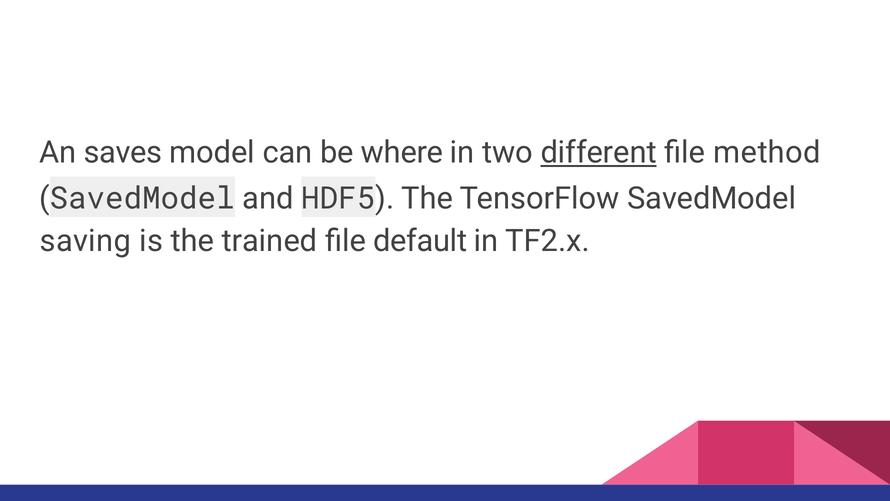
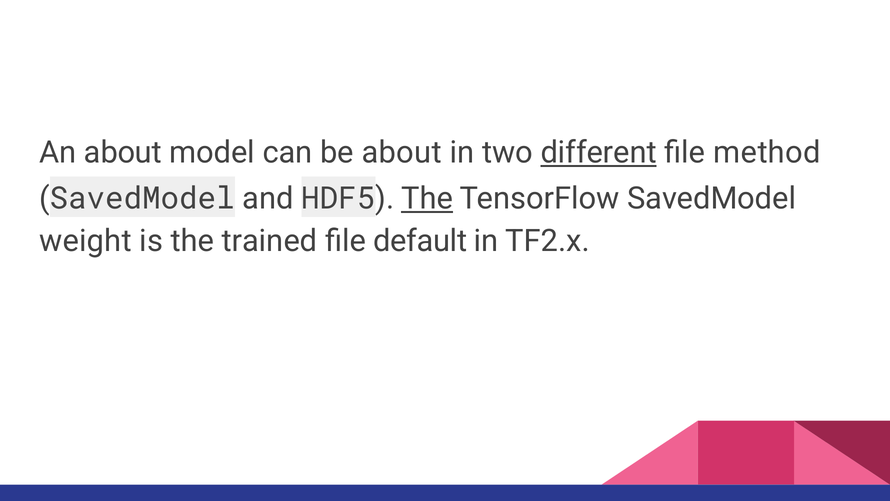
An saves: saves -> about
be where: where -> about
The at (427, 198) underline: none -> present
saving: saving -> weight
